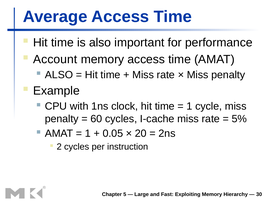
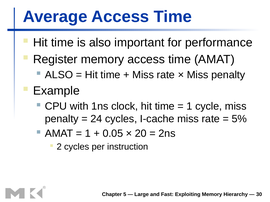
Account: Account -> Register
60: 60 -> 24
